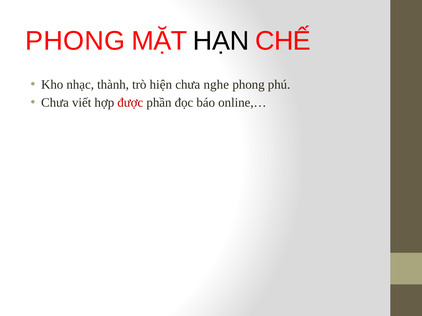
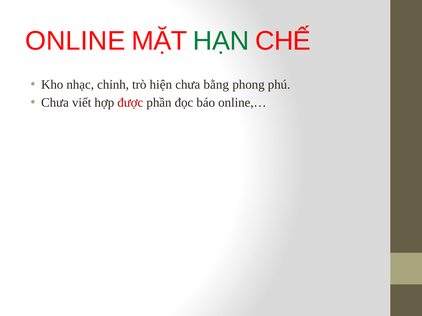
PHONG at (75, 41): PHONG -> ONLINE
HẠN colour: black -> green
thành: thành -> chỉnh
nghe: nghe -> bằng
